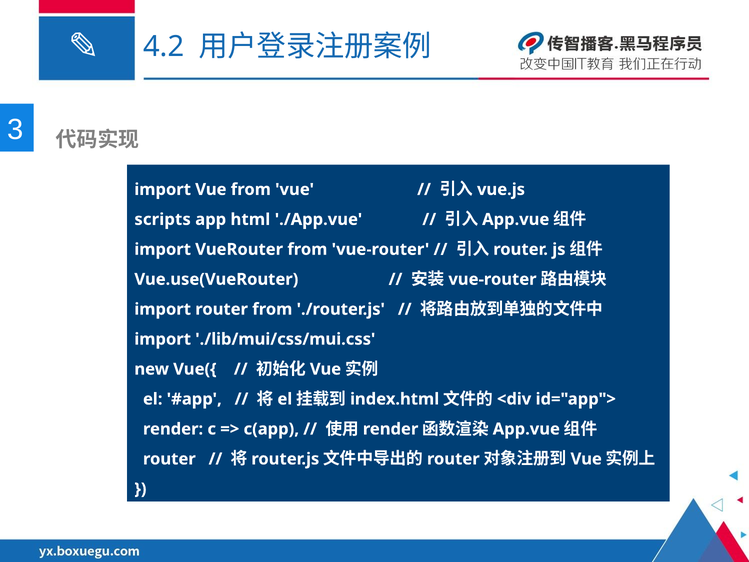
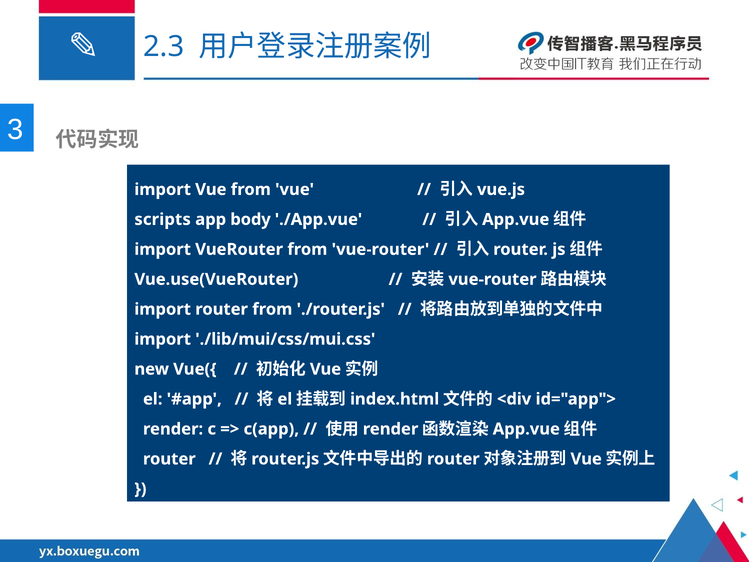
4.2: 4.2 -> 2.3
html: html -> body
